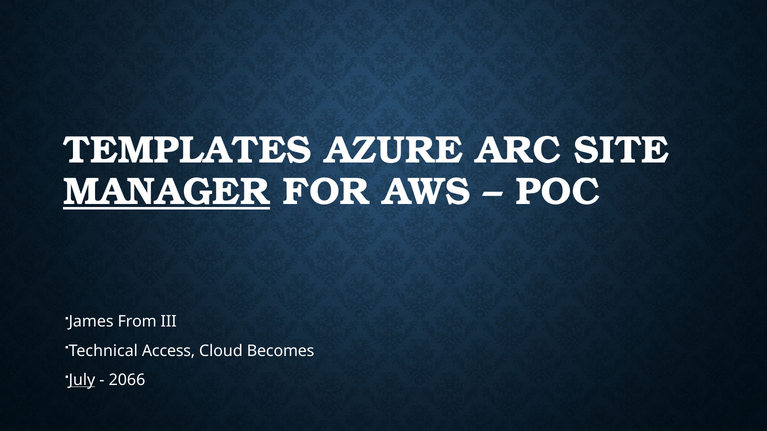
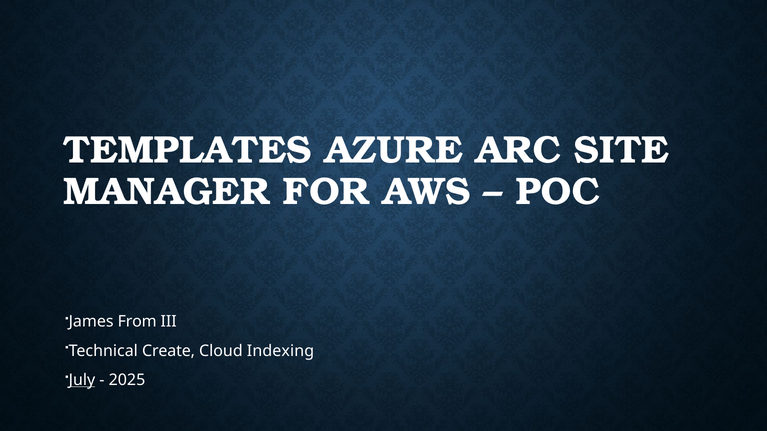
MANAGER underline: present -> none
Access: Access -> Create
Becomes: Becomes -> Indexing
2066: 2066 -> 2025
